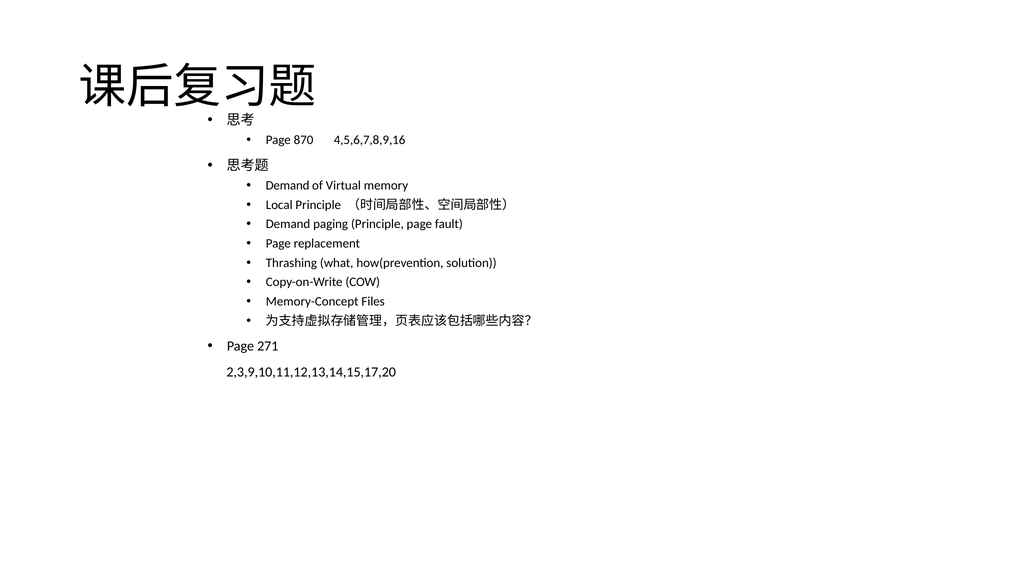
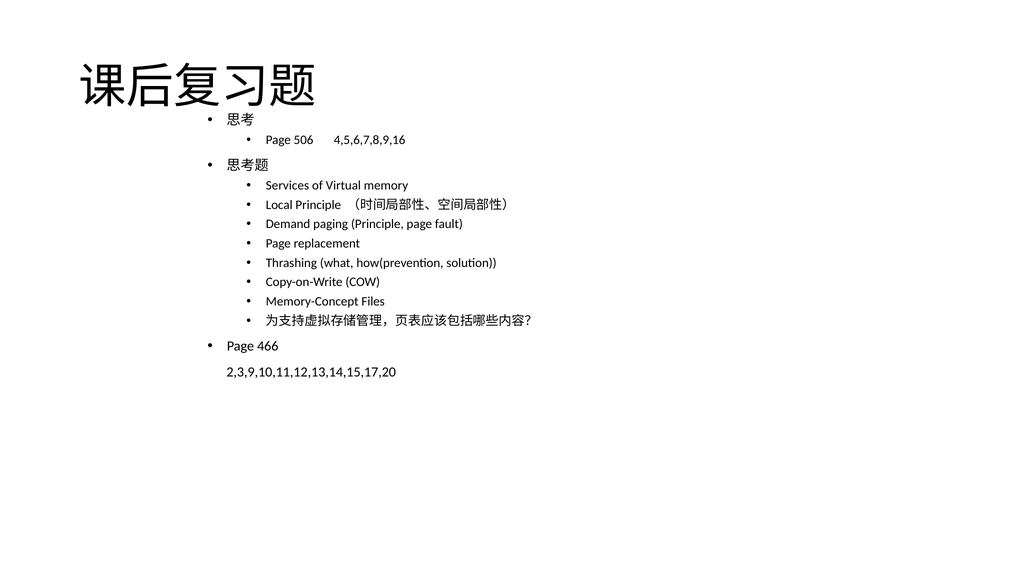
870: 870 -> 506
Demand at (288, 186): Demand -> Services
271: 271 -> 466
